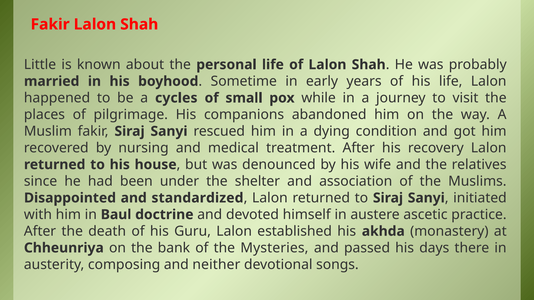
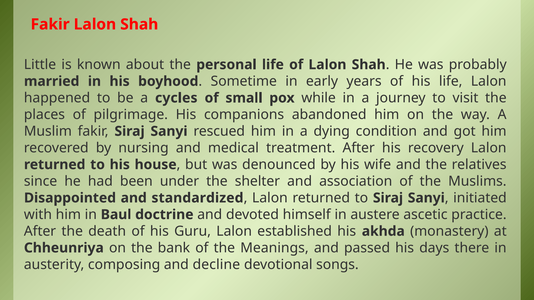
Mysteries: Mysteries -> Meanings
neither: neither -> decline
